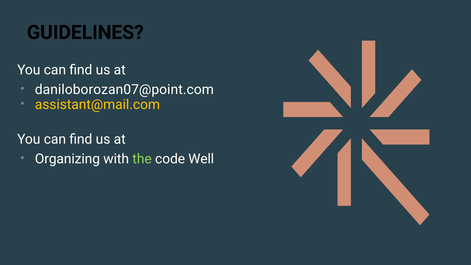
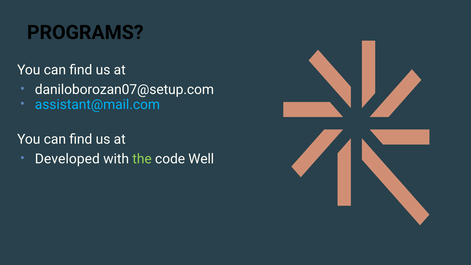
GUIDELINES: GUIDELINES -> PROGRAMS
daniloborozan07@point.com: daniloborozan07@point.com -> daniloborozan07@setup.com
assistant@mail.com colour: yellow -> light blue
Organizing: Organizing -> Developed
